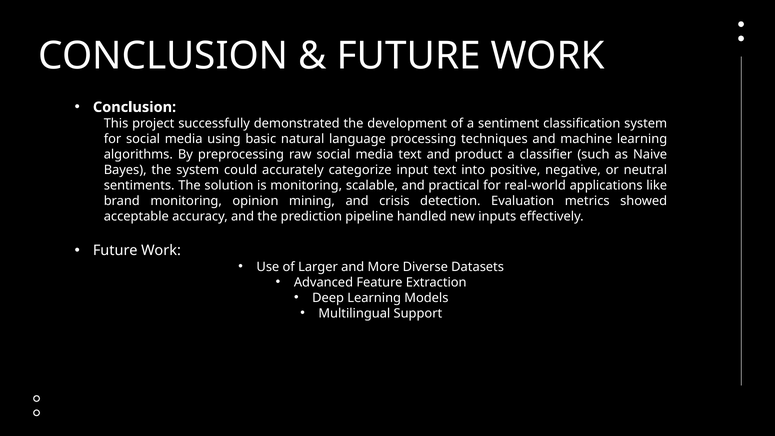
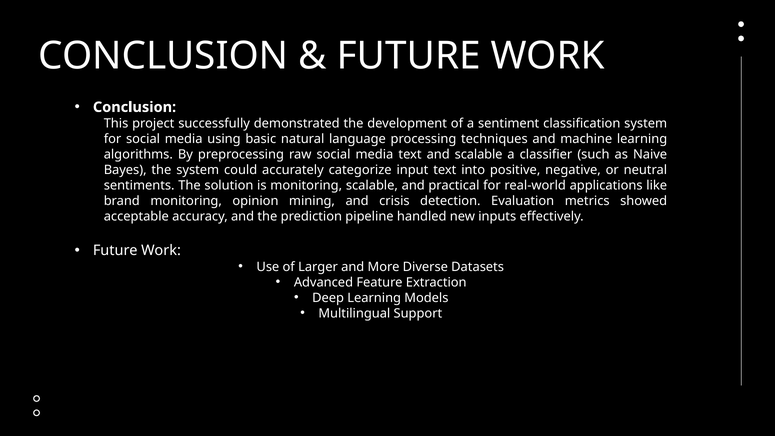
and product: product -> scalable
